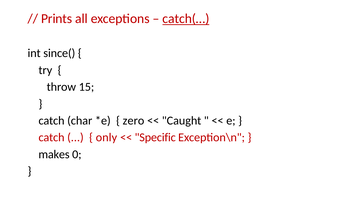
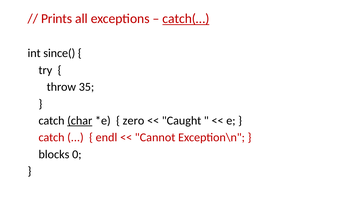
15: 15 -> 35
char underline: none -> present
only: only -> endl
Specific: Specific -> Cannot
makes: makes -> blocks
